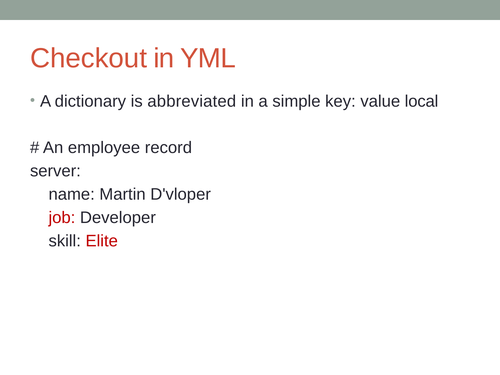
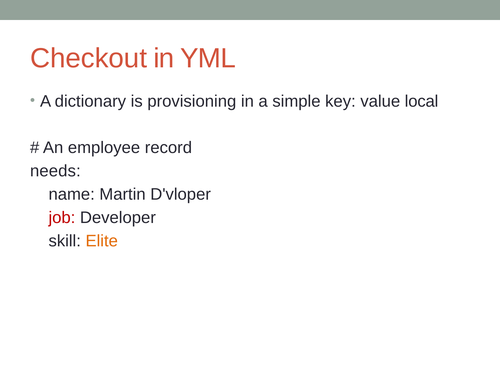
abbreviated: abbreviated -> provisioning
server: server -> needs
Elite colour: red -> orange
